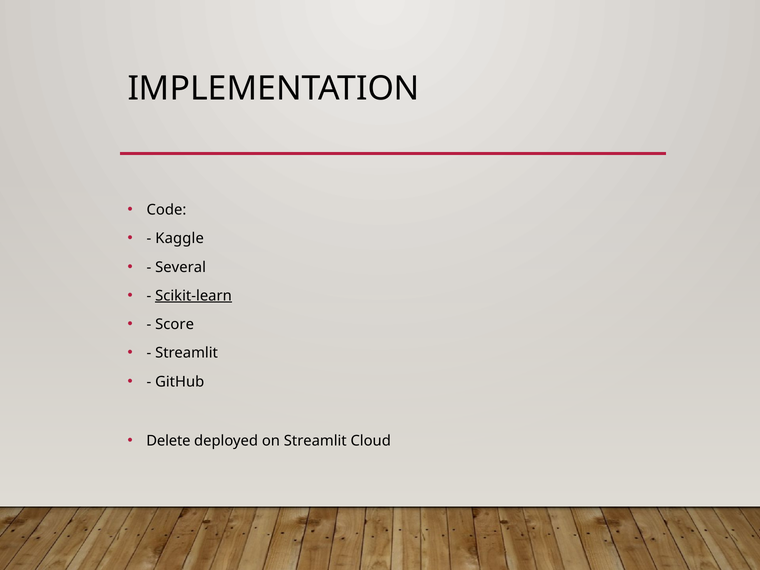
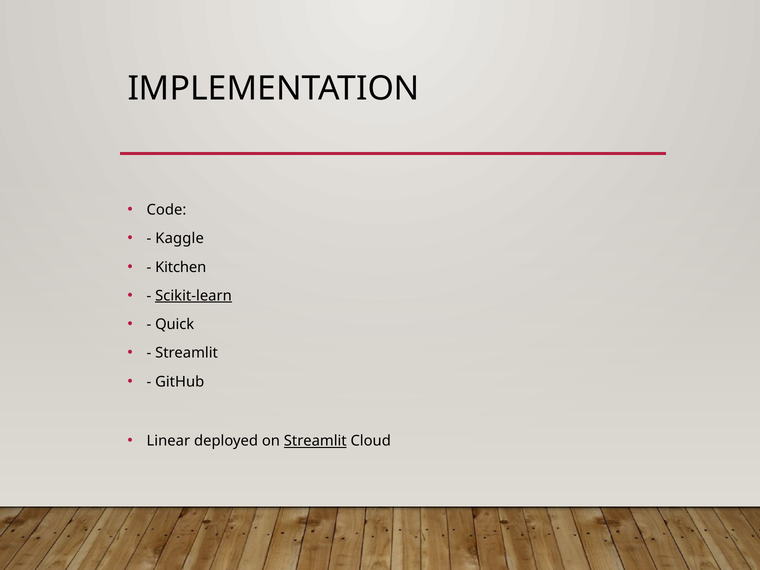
Several: Several -> Kitchen
Score: Score -> Quick
Delete: Delete -> Linear
Streamlit at (315, 441) underline: none -> present
